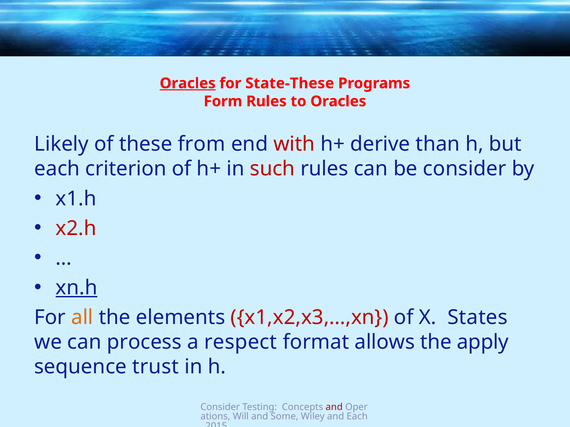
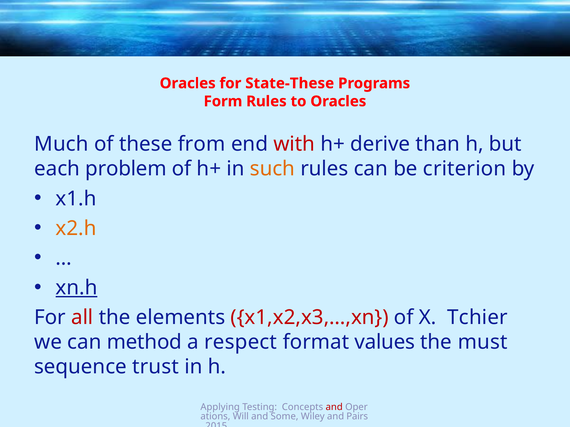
Oracles at (188, 83) underline: present -> none
Likely: Likely -> Much
criterion: criterion -> problem
such colour: red -> orange
be consider: consider -> criterion
x2.h colour: red -> orange
all colour: orange -> red
States: States -> Tchier
process: process -> method
allows: allows -> values
apply: apply -> must
Consider at (220, 407): Consider -> Applying
and Each: Each -> Pairs
